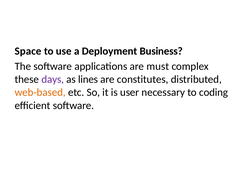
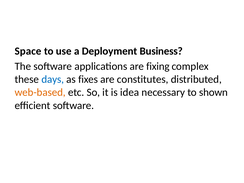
must: must -> fixing
days colour: purple -> blue
lines: lines -> fixes
user: user -> idea
coding: coding -> shown
